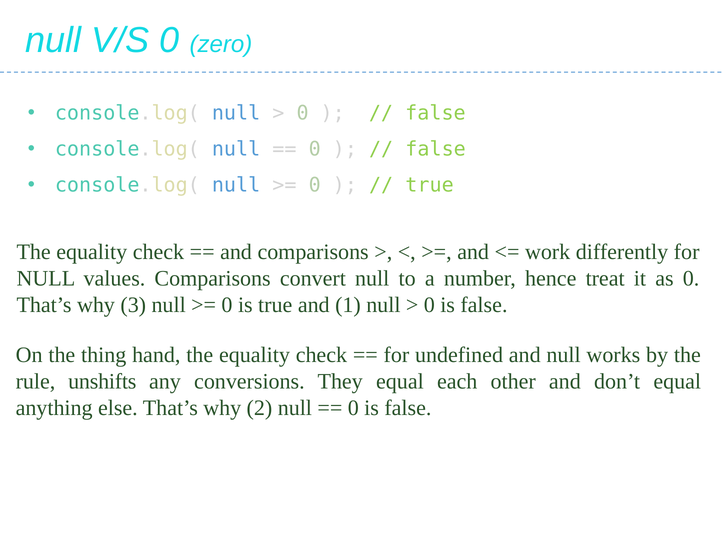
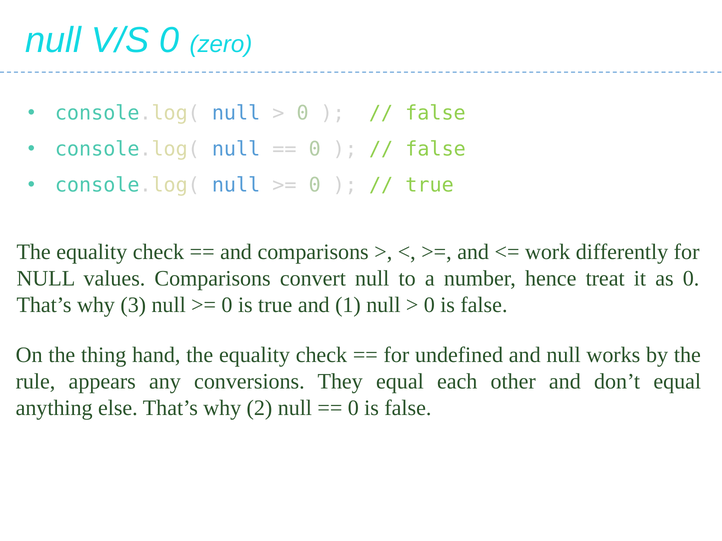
unshifts: unshifts -> appears
